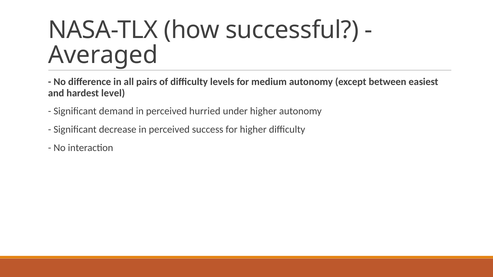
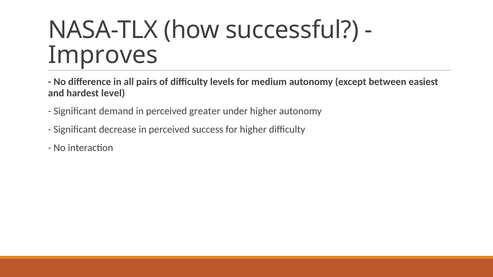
Averaged: Averaged -> Improves
hurried: hurried -> greater
